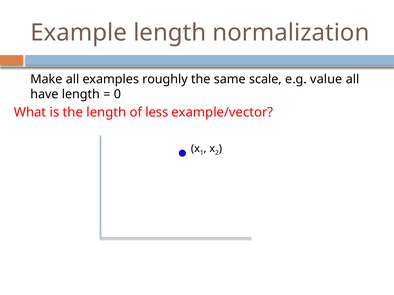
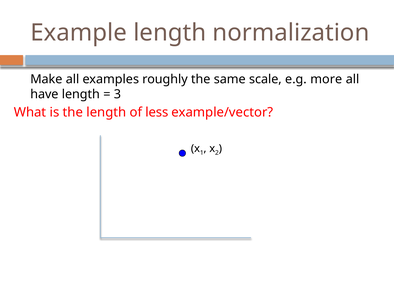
value: value -> more
0: 0 -> 3
